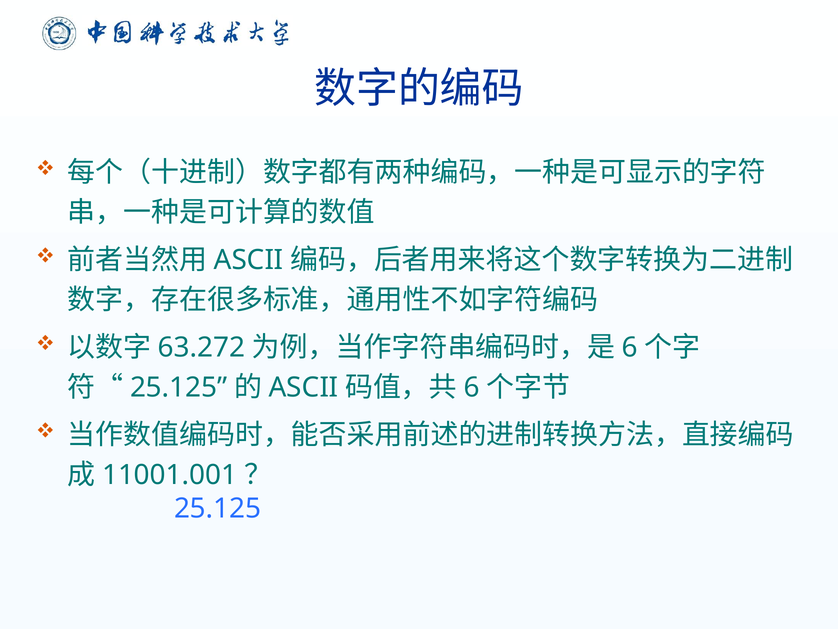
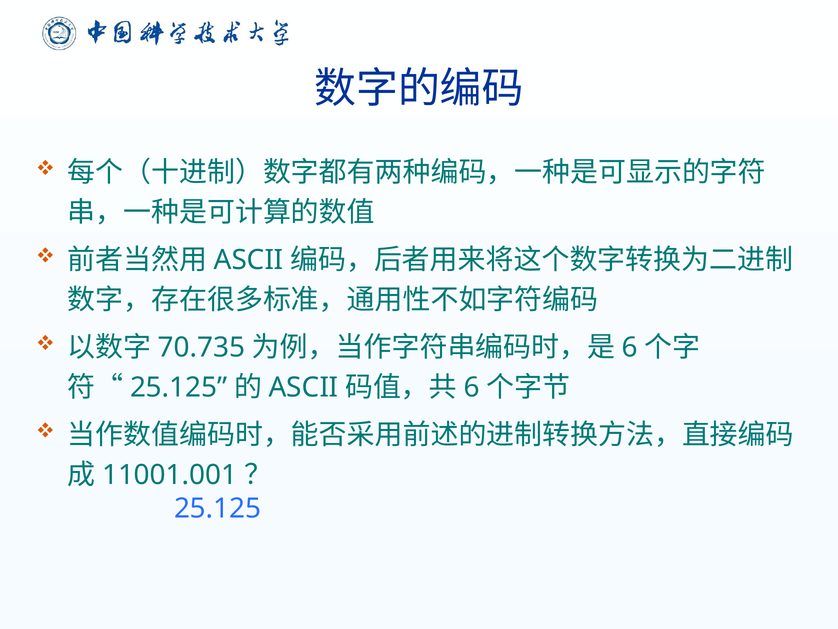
63.272: 63.272 -> 70.735
